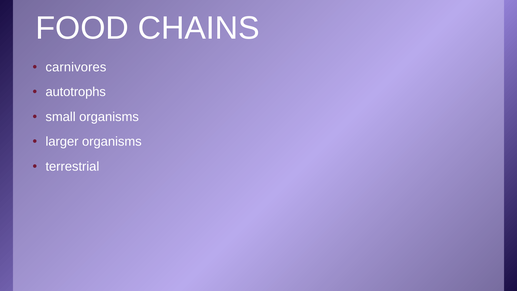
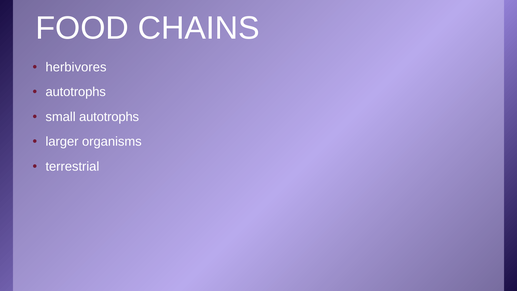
carnivores: carnivores -> herbivores
small organisms: organisms -> autotrophs
